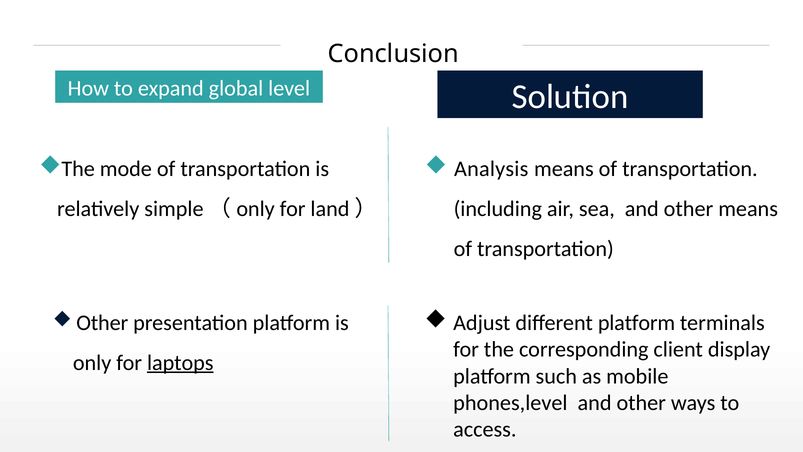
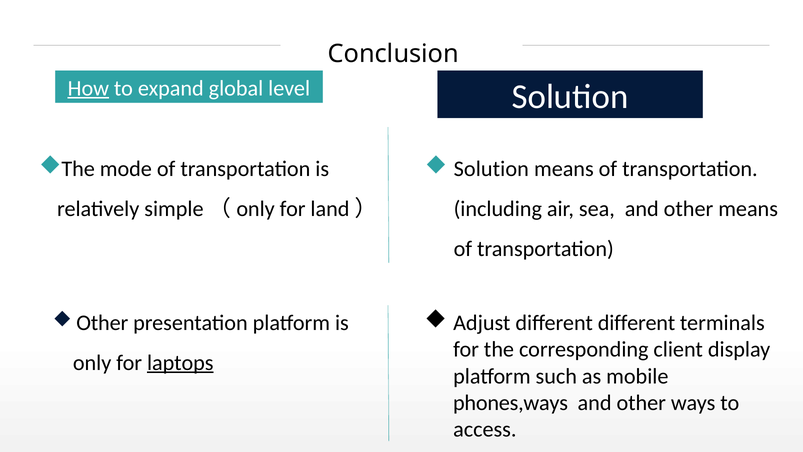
How underline: none -> present
Analysis at (491, 169): Analysis -> Solution
different platform: platform -> different
phones,level: phones,level -> phones,ways
